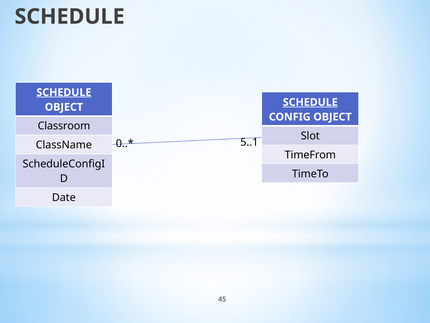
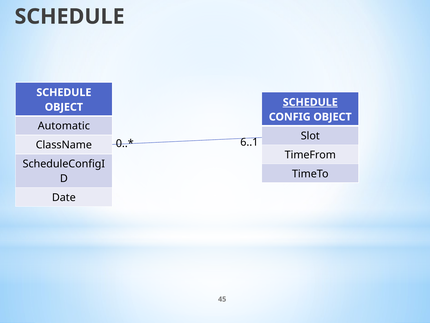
SCHEDULE at (64, 92) underline: present -> none
Classroom: Classroom -> Automatic
5..1: 5..1 -> 6..1
